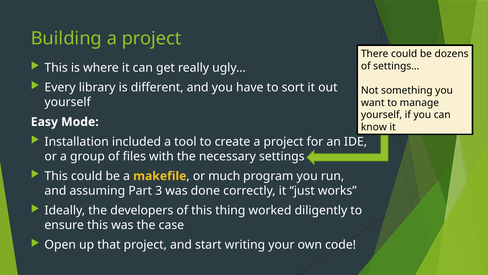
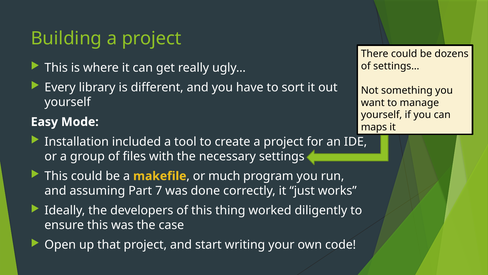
know: know -> maps
3: 3 -> 7
